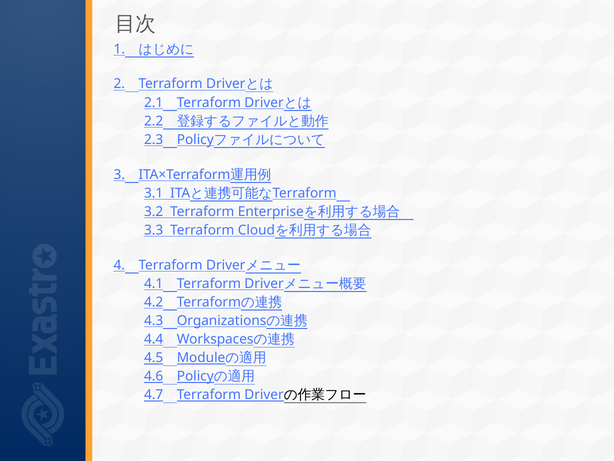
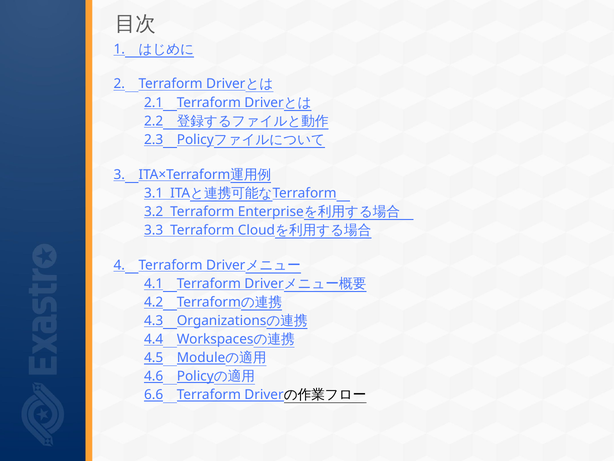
4.7: 4.7 -> 6.6
